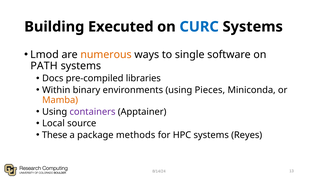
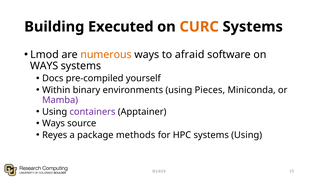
CURC colour: blue -> orange
single: single -> afraid
PATH at (44, 66): PATH -> WAYS
libraries: libraries -> yourself
Mamba colour: orange -> purple
Local at (53, 123): Local -> Ways
These: These -> Reyes
systems Reyes: Reyes -> Using
